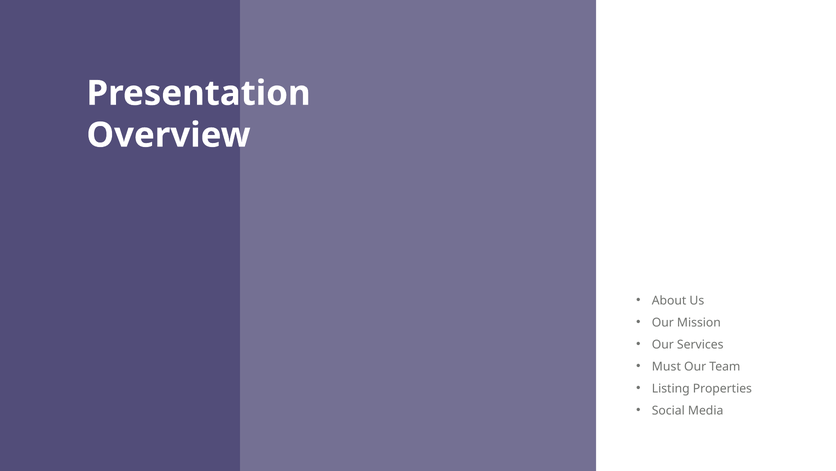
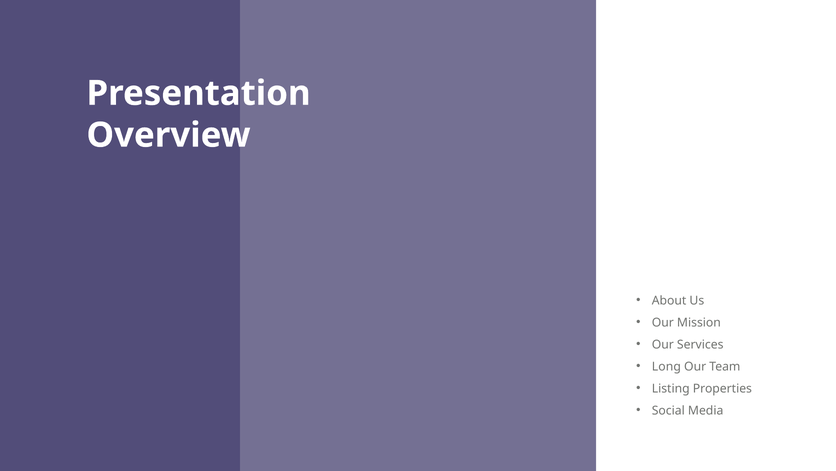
Must: Must -> Long
